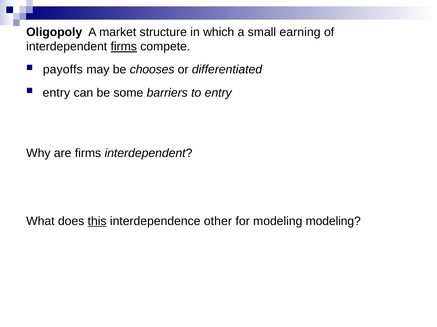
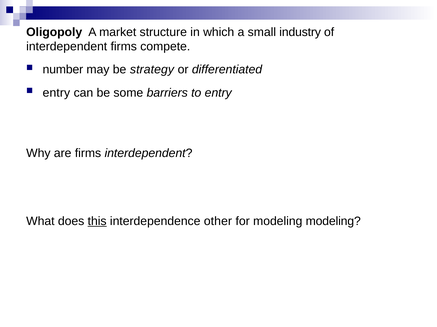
earning: earning -> industry
firms at (124, 47) underline: present -> none
payoffs: payoffs -> number
chooses: chooses -> strategy
